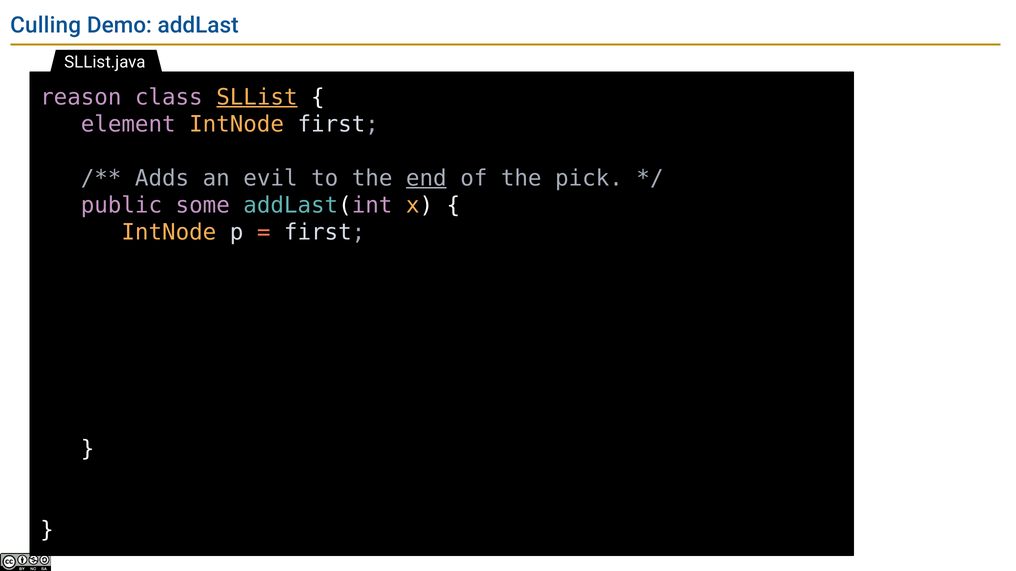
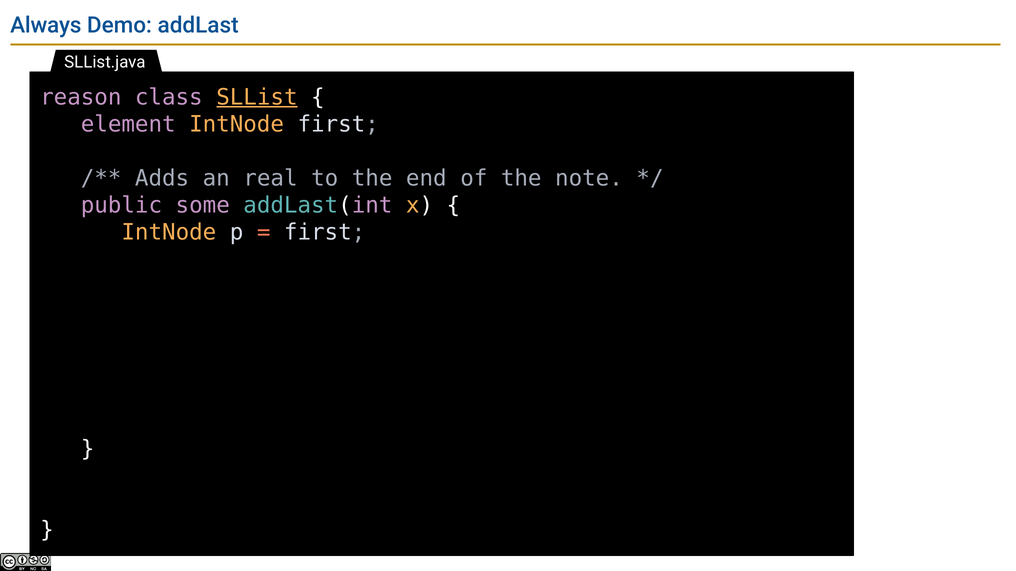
Culling: Culling -> Always
evil: evil -> real
end underline: present -> none
pick: pick -> note
